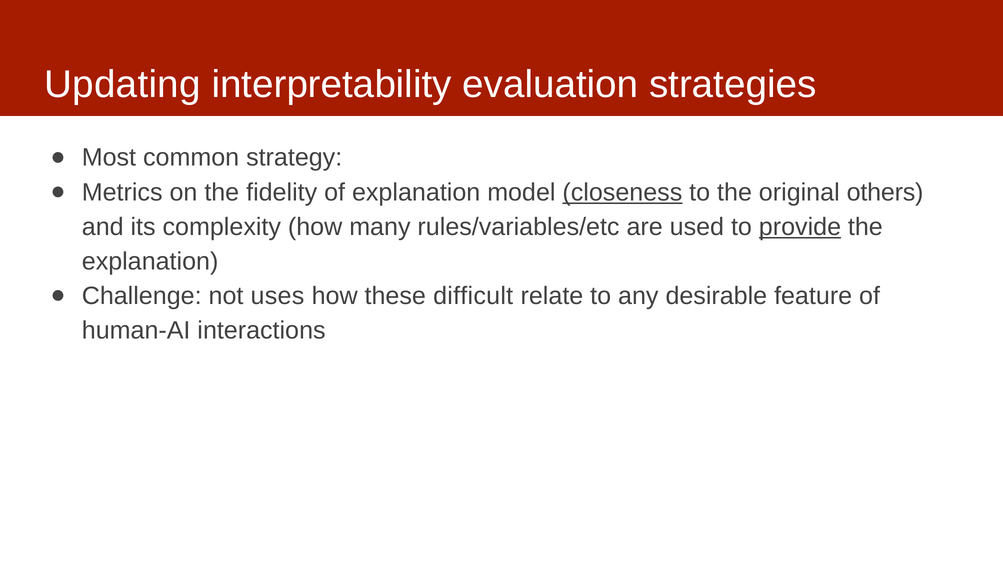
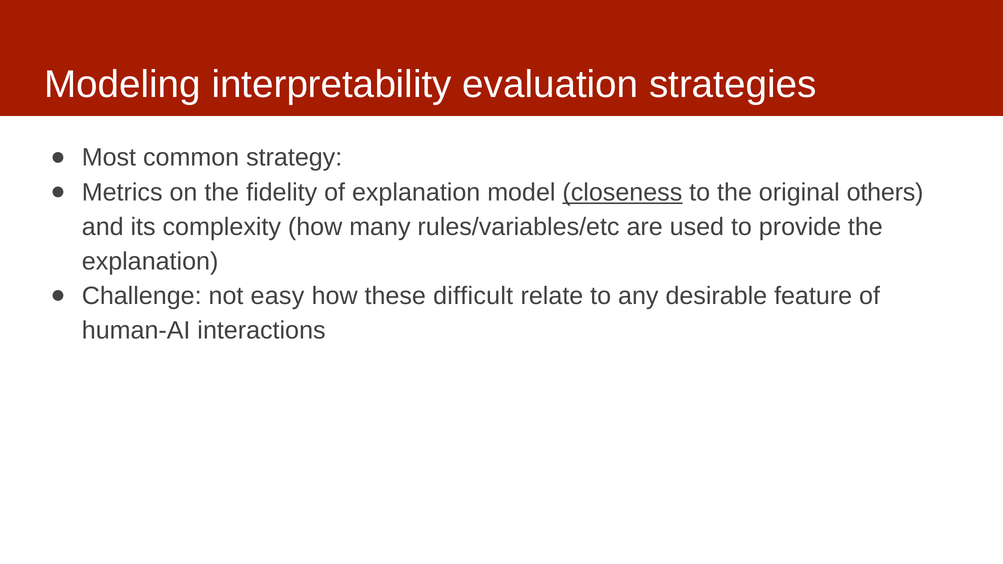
Updating: Updating -> Modeling
provide underline: present -> none
uses: uses -> easy
